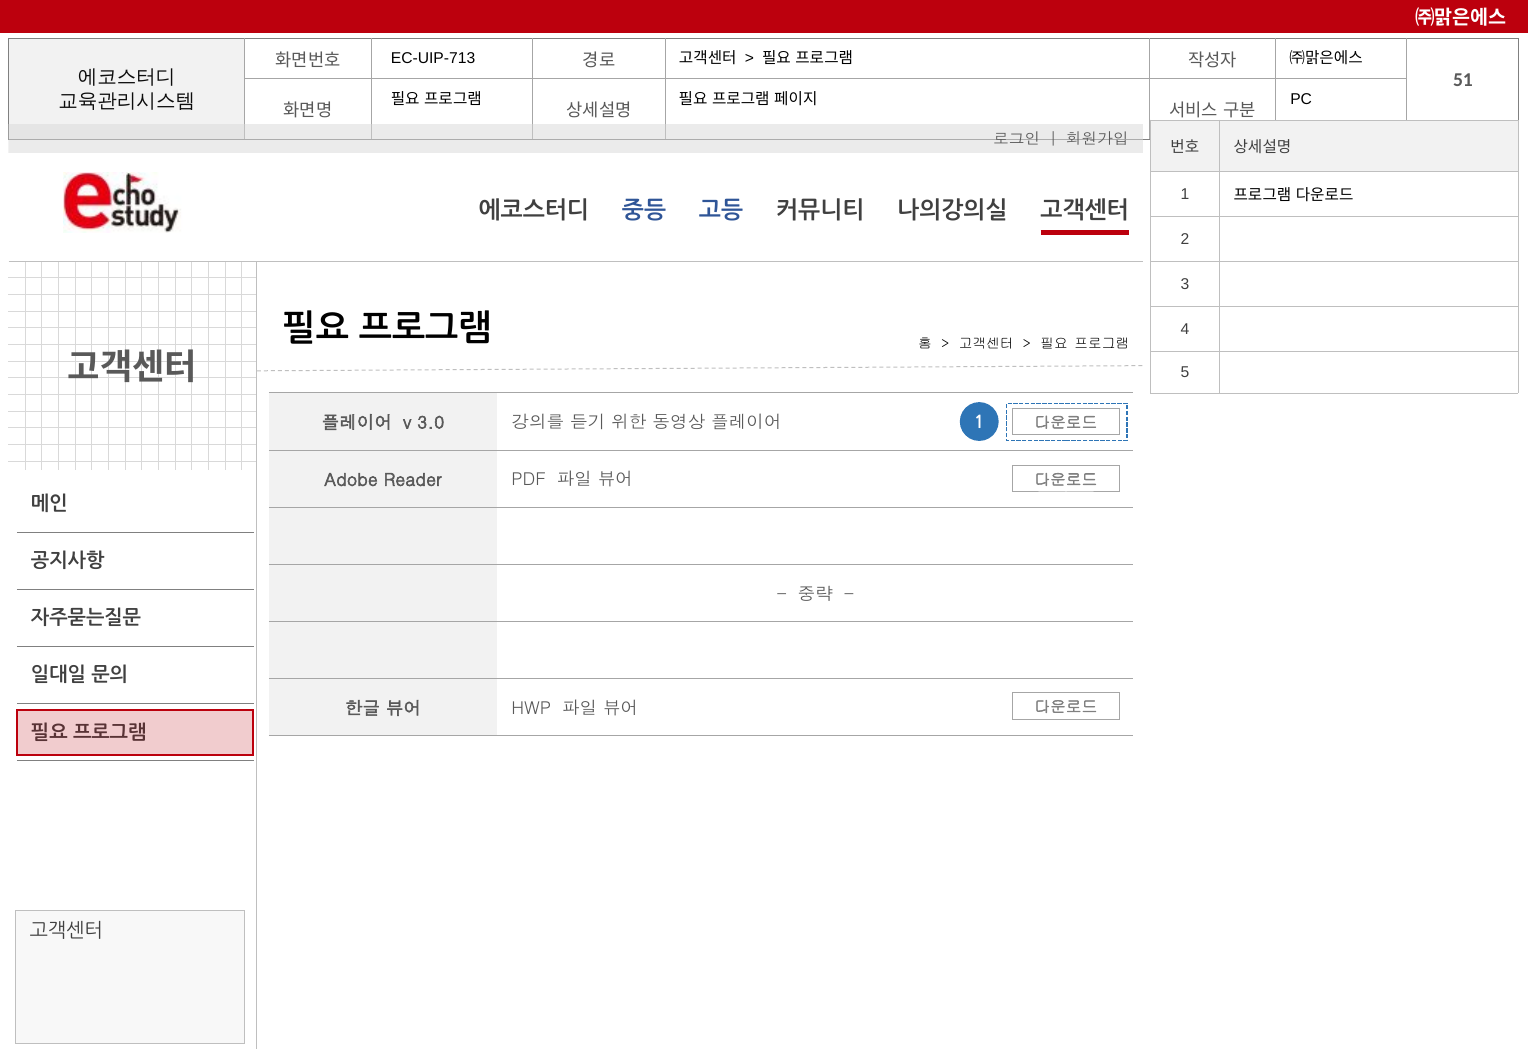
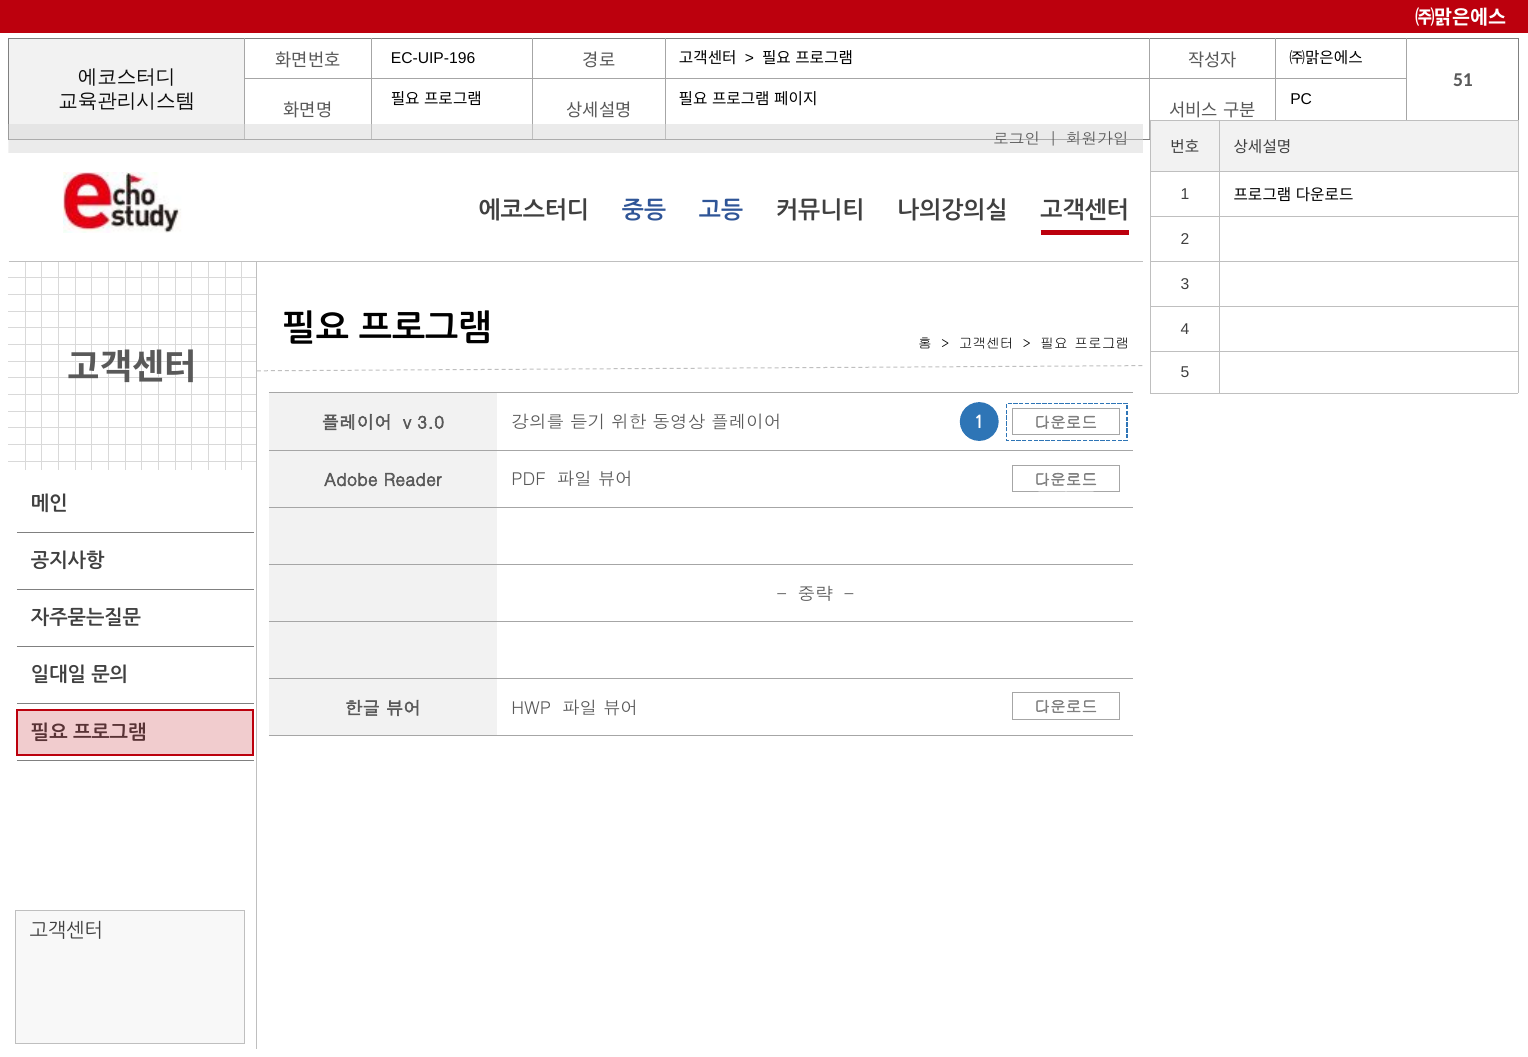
EC-UIP-713: EC-UIP-713 -> EC-UIP-196
